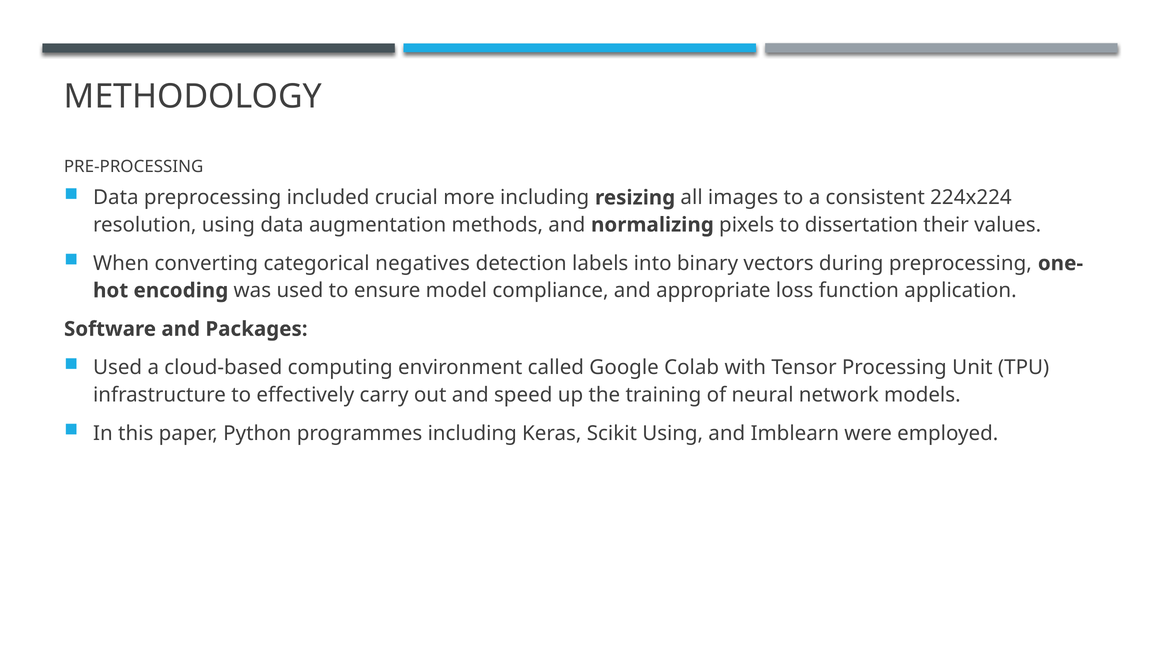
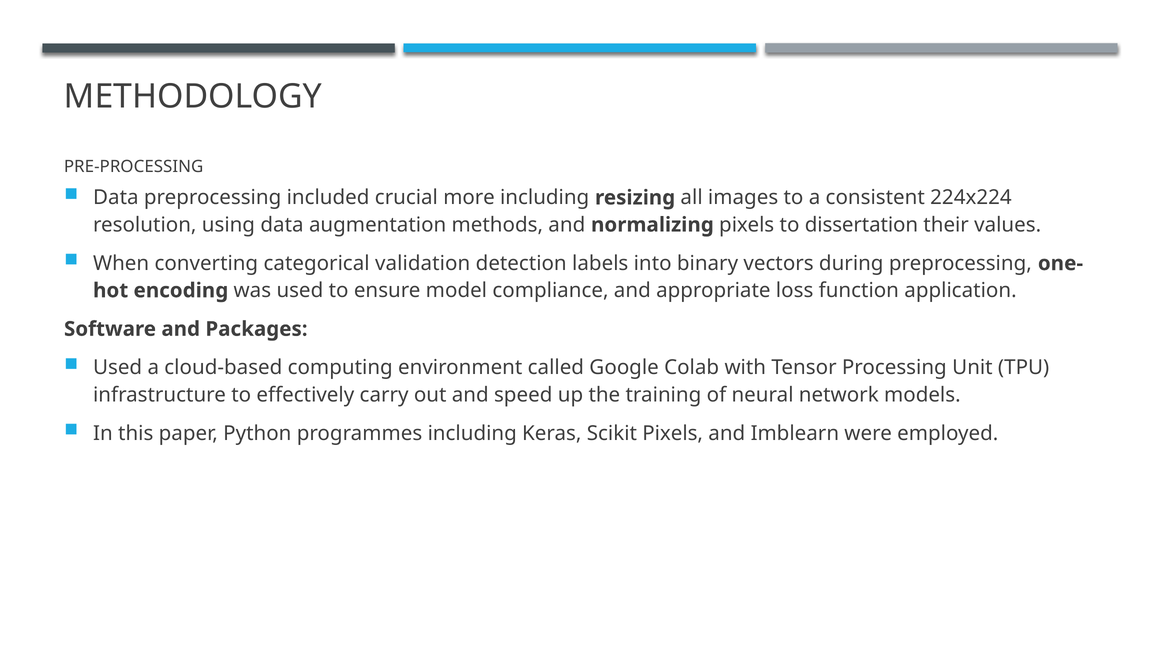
negatives: negatives -> validation
Scikit Using: Using -> Pixels
